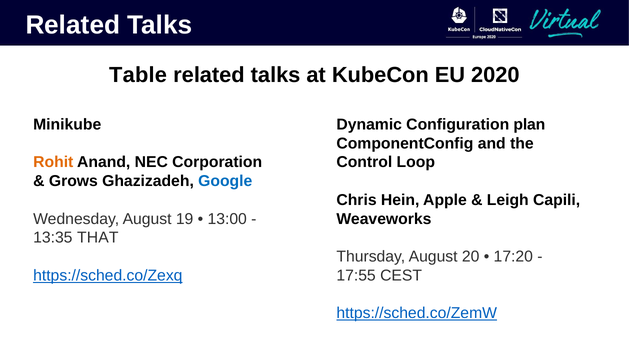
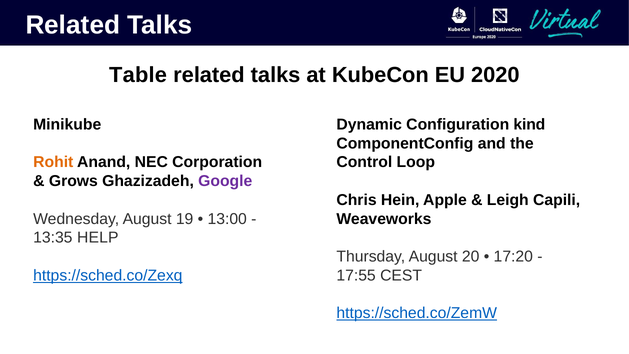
plan: plan -> kind
Google colour: blue -> purple
THAT: THAT -> HELP
